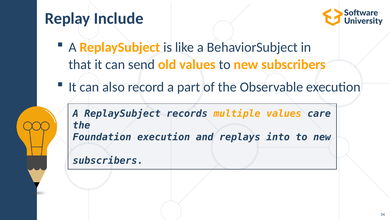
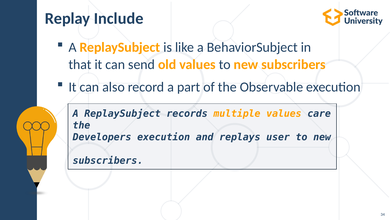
Foundation: Foundation -> Developers
into: into -> user
